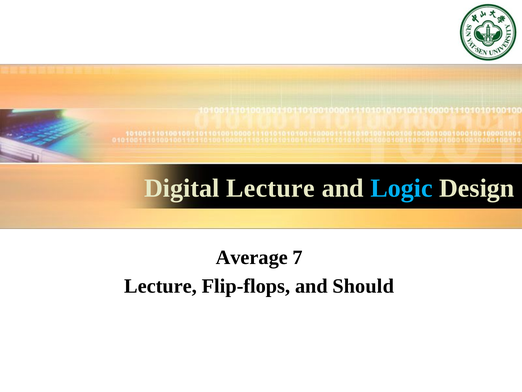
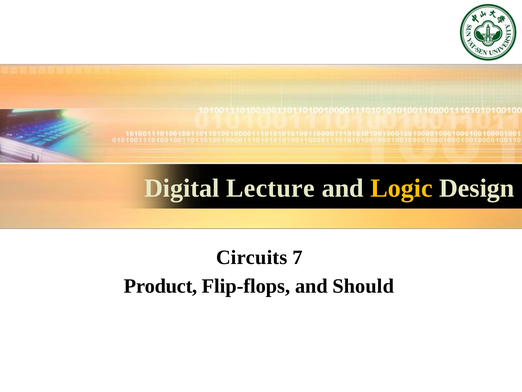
Logic colour: light blue -> yellow
Average: Average -> Circuits
Lecture at (161, 286): Lecture -> Product
